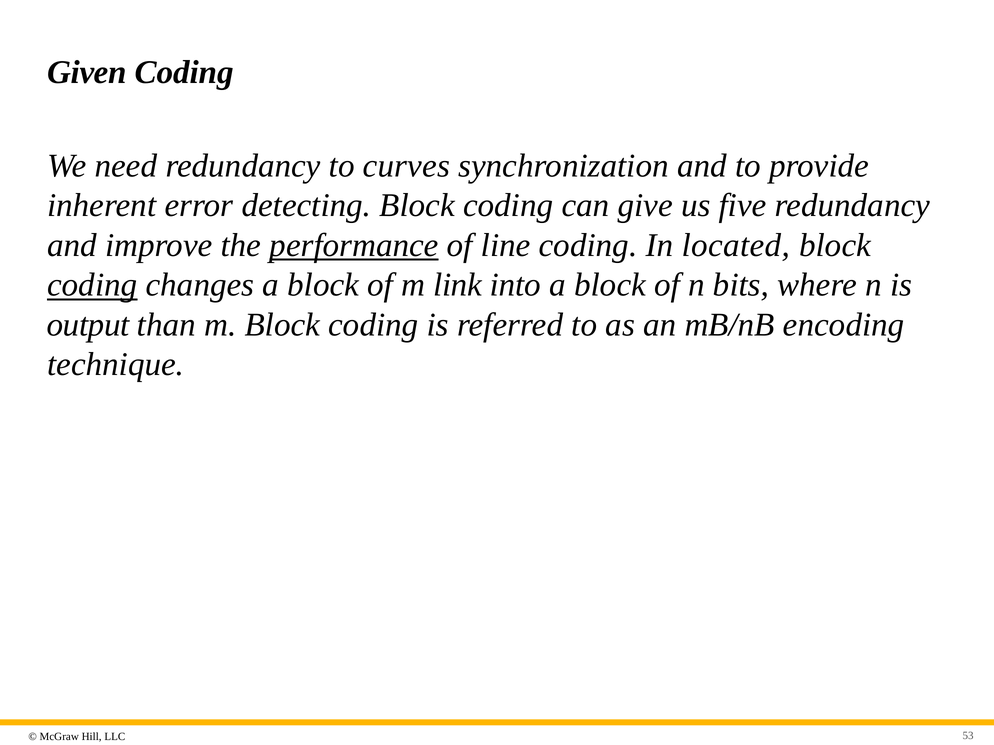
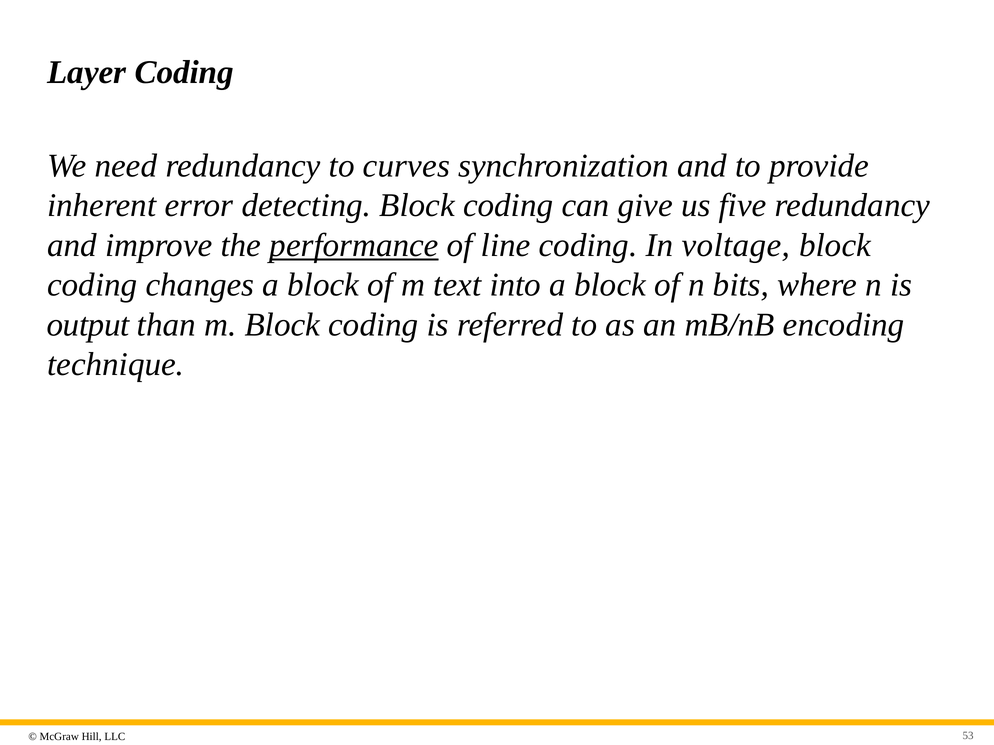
Given: Given -> Layer
located: located -> voltage
coding at (92, 285) underline: present -> none
link: link -> text
